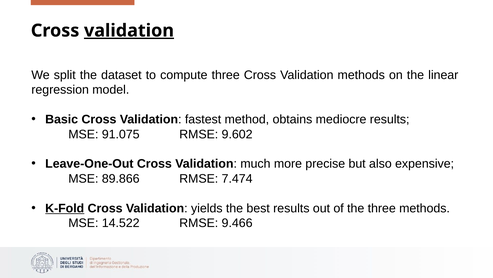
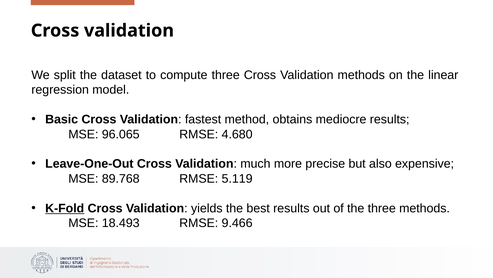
validation at (129, 31) underline: present -> none
91.075: 91.075 -> 96.065
9.602: 9.602 -> 4.680
89.866: 89.866 -> 89.768
7.474: 7.474 -> 5.119
14.522: 14.522 -> 18.493
